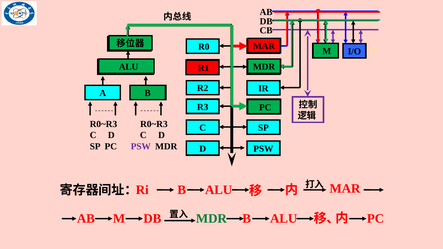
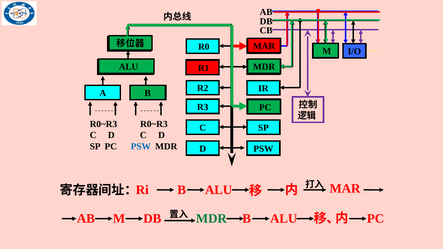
PSW at (141, 147) colour: purple -> blue
